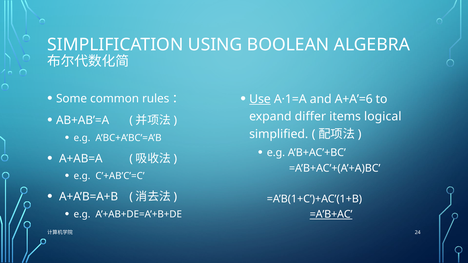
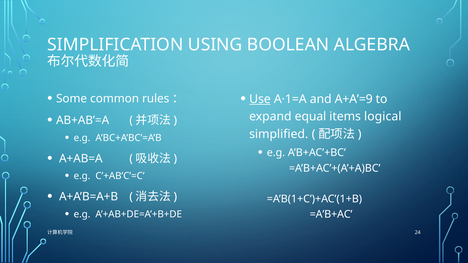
A+A’=6: A+A’=6 -> A+A’=9
differ: differ -> equal
=A’B+AC underline: present -> none
